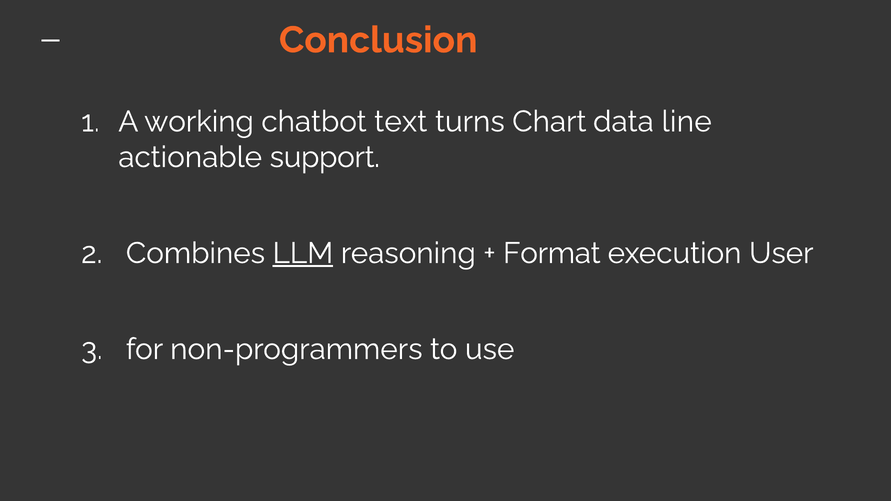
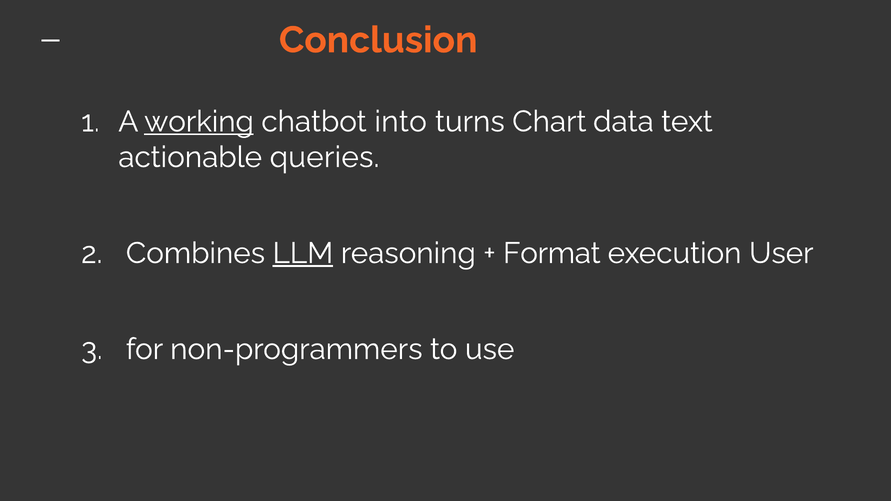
working underline: none -> present
text: text -> into
line: line -> text
support: support -> queries
